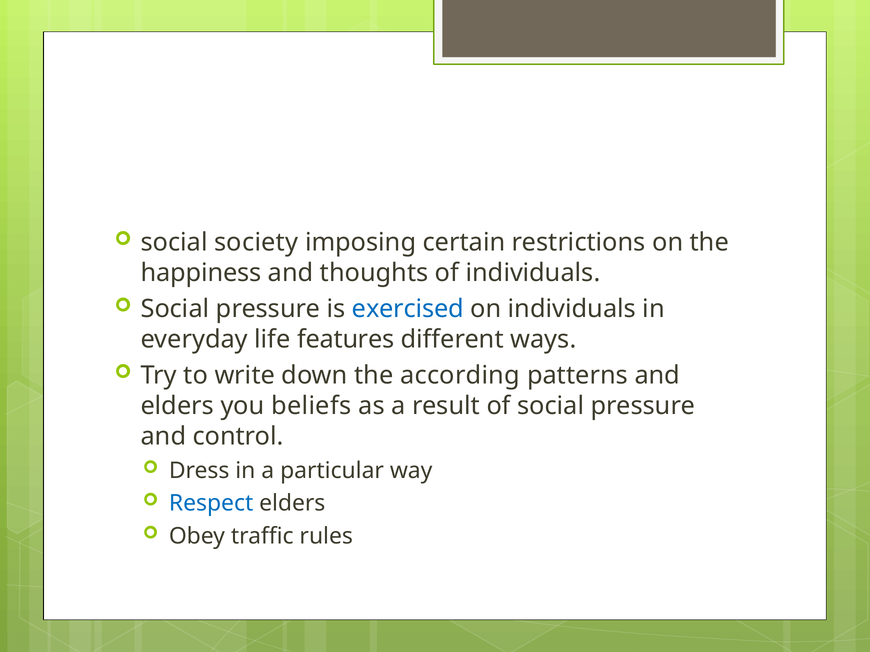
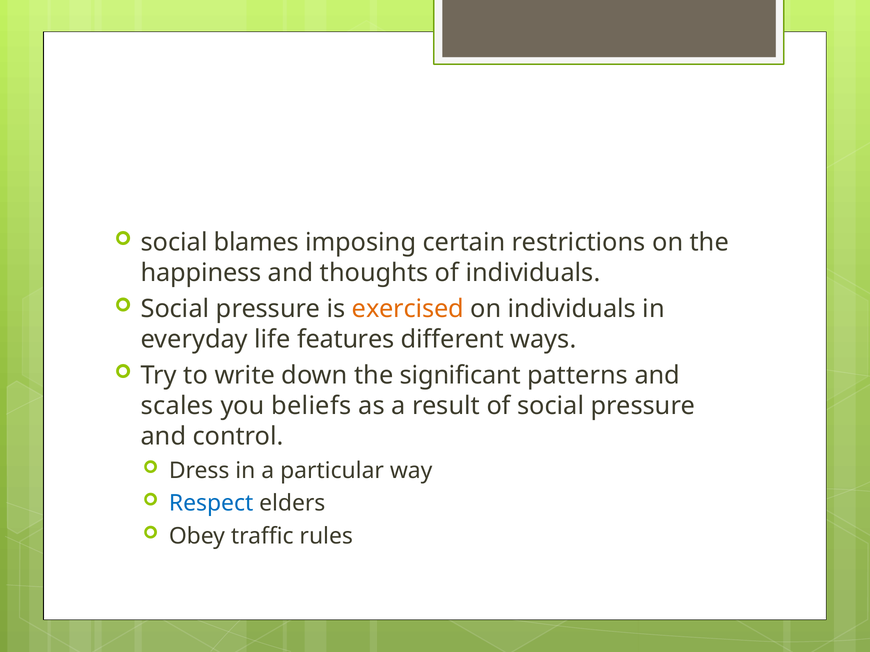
society: society -> blames
exercised colour: blue -> orange
according: according -> significant
elders at (177, 406): elders -> scales
